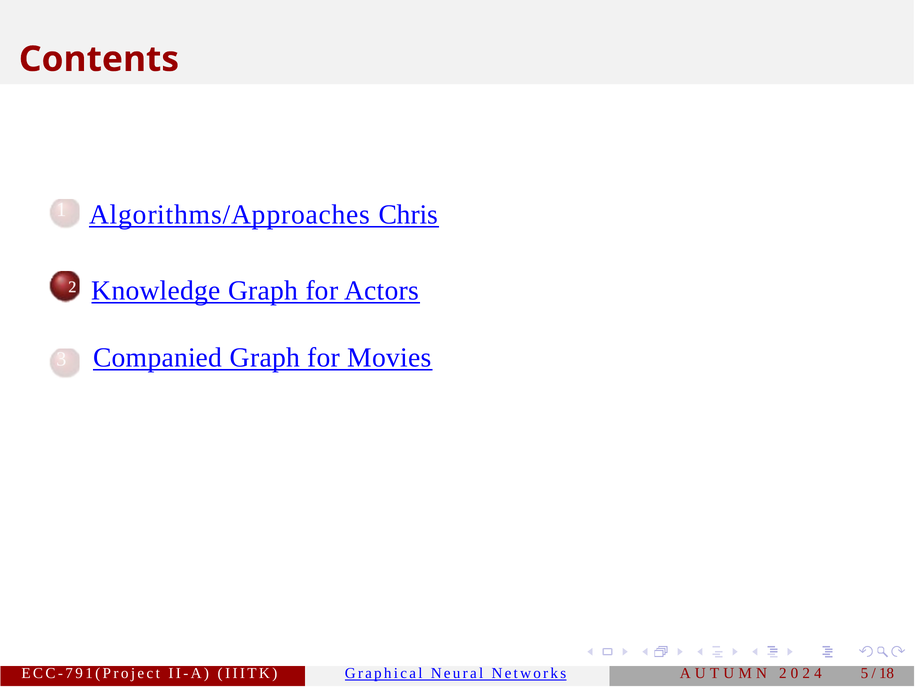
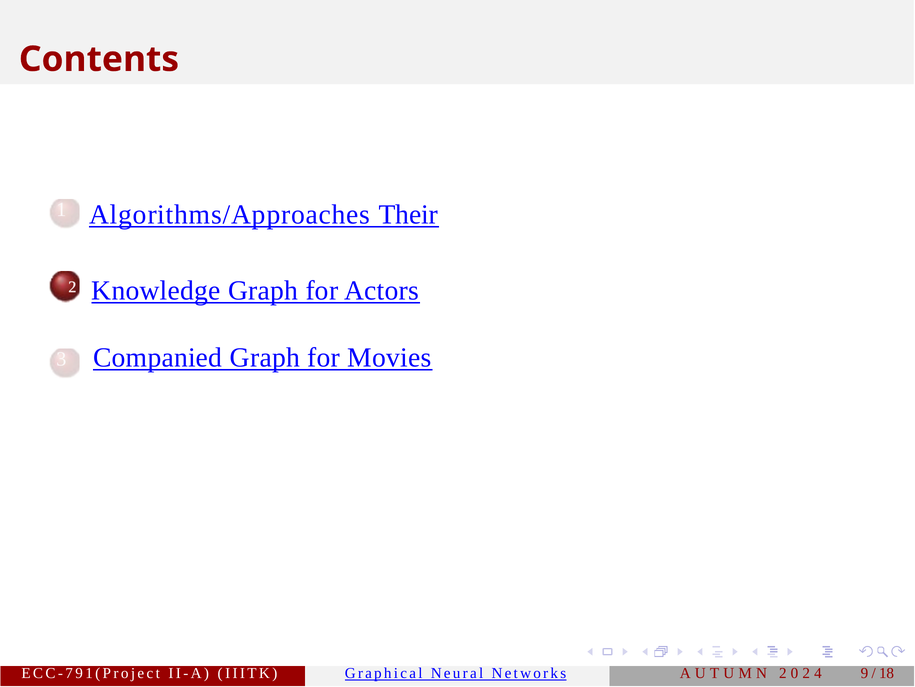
Chris: Chris -> Their
5: 5 -> 9
